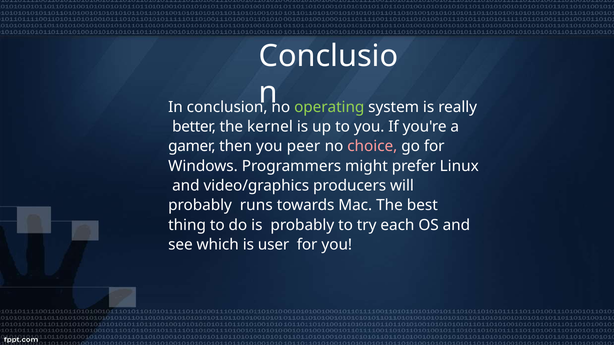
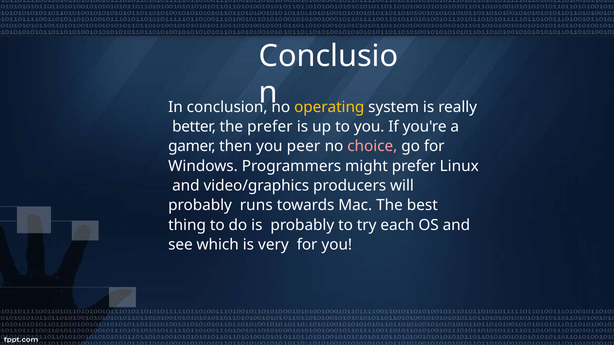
operating colour: light green -> yellow
the kernel: kernel -> prefer
user: user -> very
